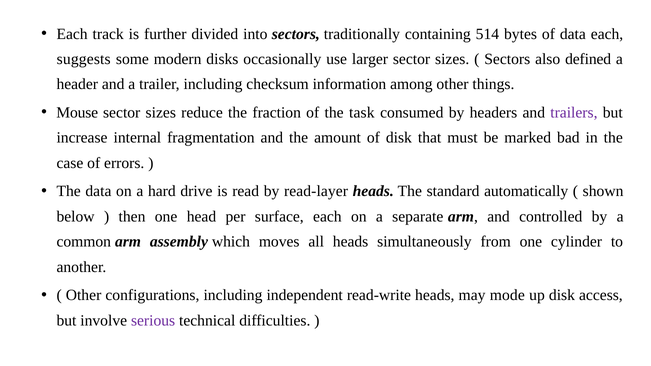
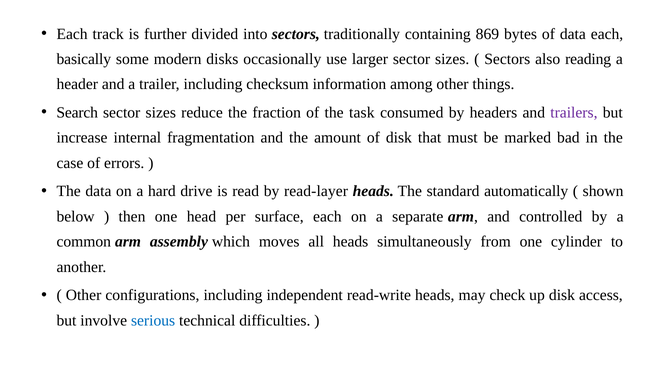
514: 514 -> 869
suggests: suggests -> basically
defined: defined -> reading
Mouse: Mouse -> Search
mode: mode -> check
serious colour: purple -> blue
